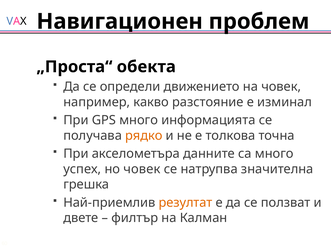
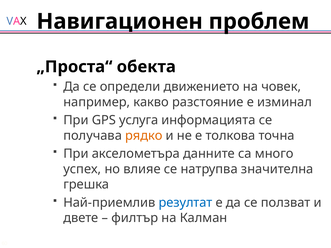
GPS много: много -> услуга
но човек: човек -> влияе
резултат colour: orange -> blue
